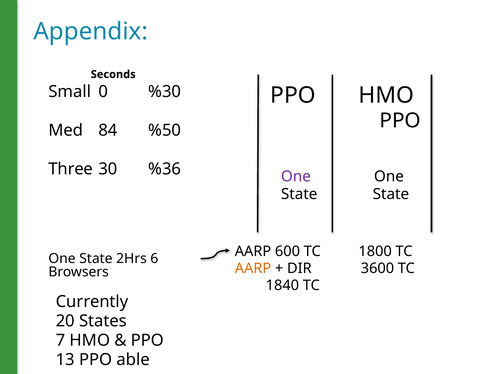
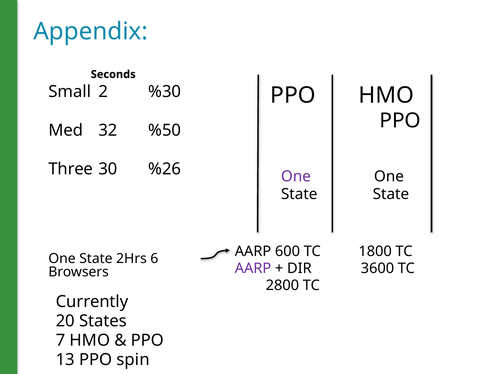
0: 0 -> 2
84: 84 -> 32
%36: %36 -> %26
AARP at (253, 268) colour: orange -> purple
1840: 1840 -> 2800
able: able -> spin
